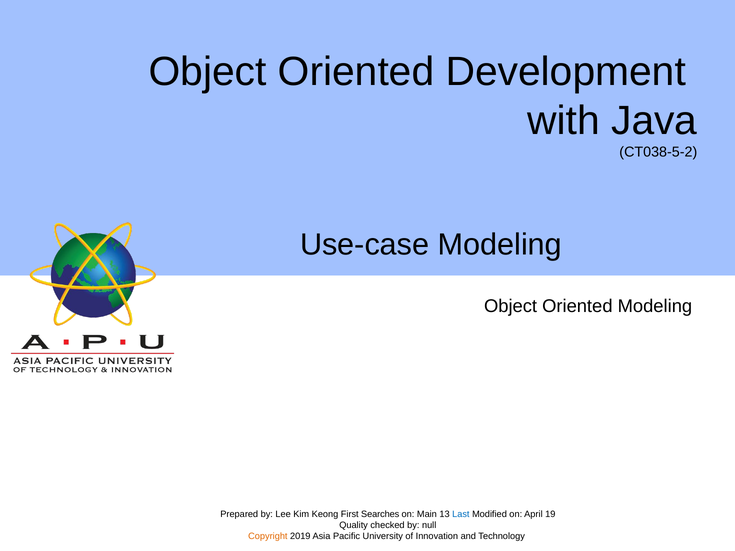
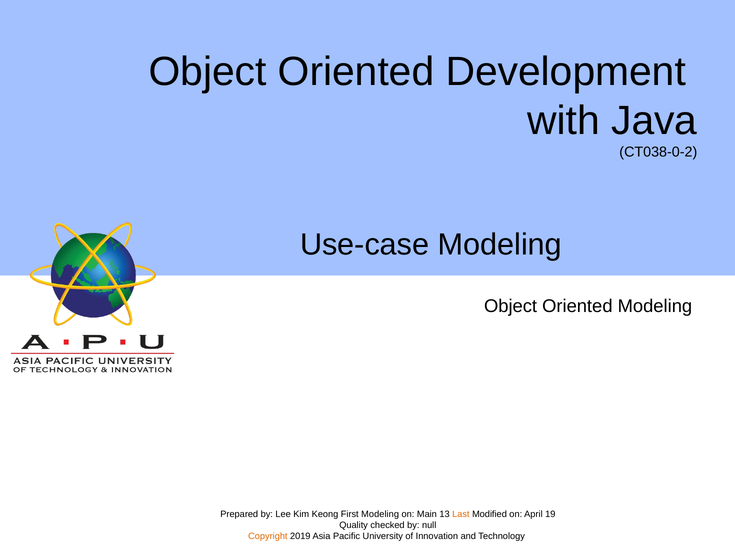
CT038-5-2: CT038-5-2 -> CT038-0-2
First Searches: Searches -> Modeling
Last colour: blue -> orange
